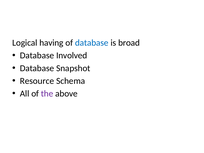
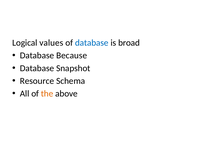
having: having -> values
Involved: Involved -> Because
the colour: purple -> orange
